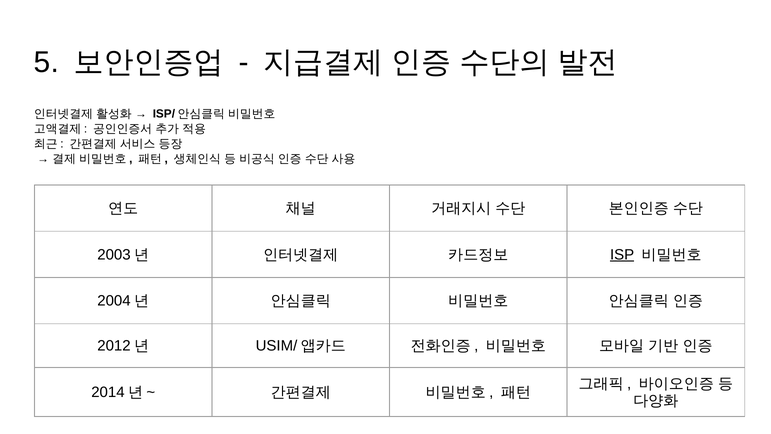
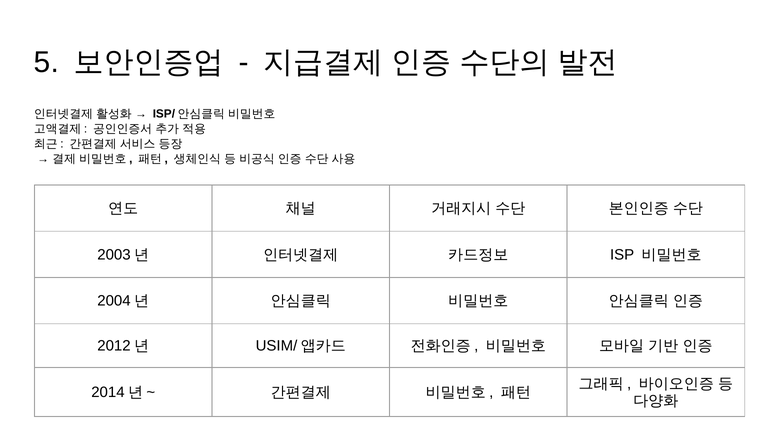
ISP underline: present -> none
